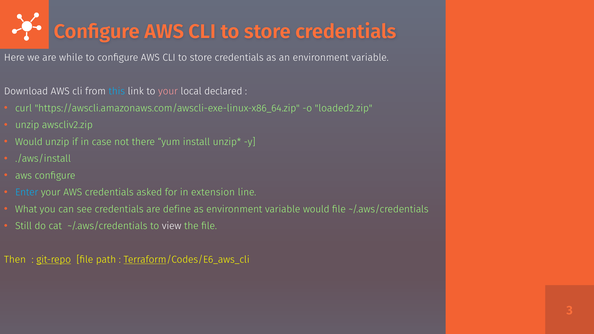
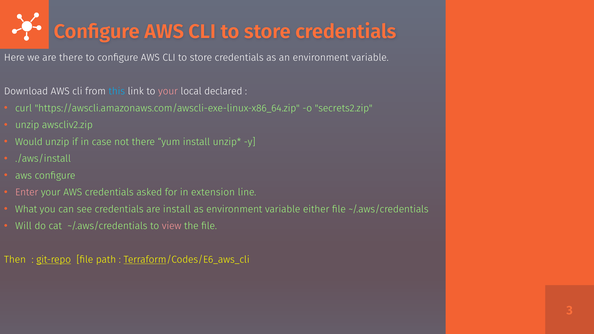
are while: while -> there
loaded2.zip: loaded2.zip -> secrets2.zip
Enter colour: light blue -> pink
are define: define -> install
variable would: would -> either
Still: Still -> Will
view colour: white -> pink
